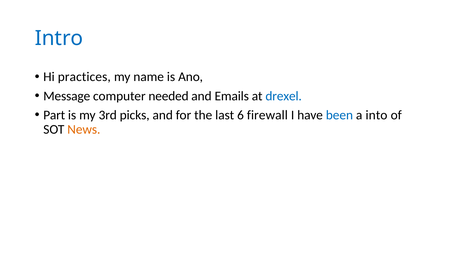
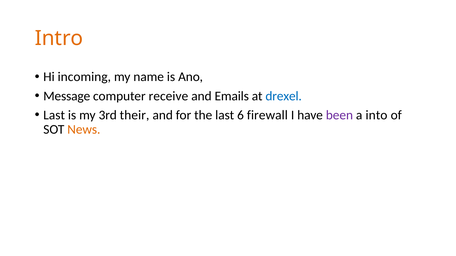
Intro colour: blue -> orange
practices: practices -> incoming
needed: needed -> receive
Part at (54, 115): Part -> Last
picks: picks -> their
been colour: blue -> purple
